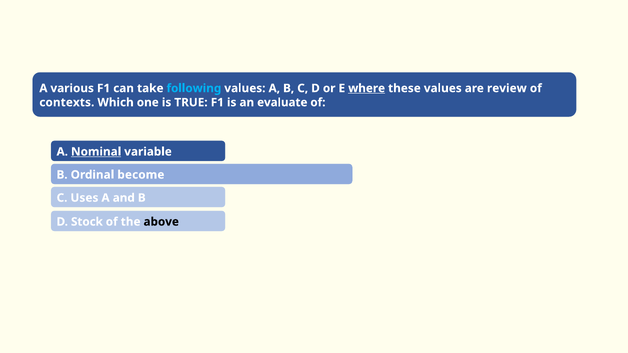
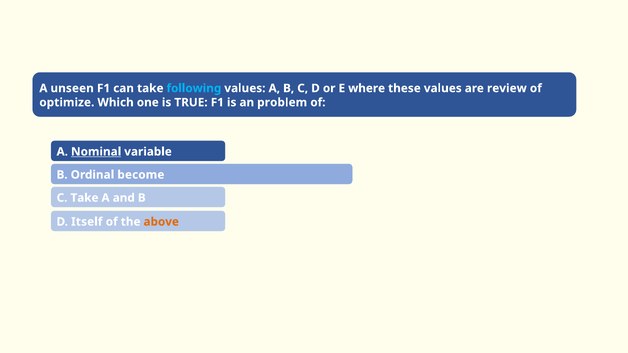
various: various -> unseen
where underline: present -> none
contexts: contexts -> optimize
evaluate: evaluate -> problem
C Uses: Uses -> Take
Stock: Stock -> Itself
above colour: black -> orange
